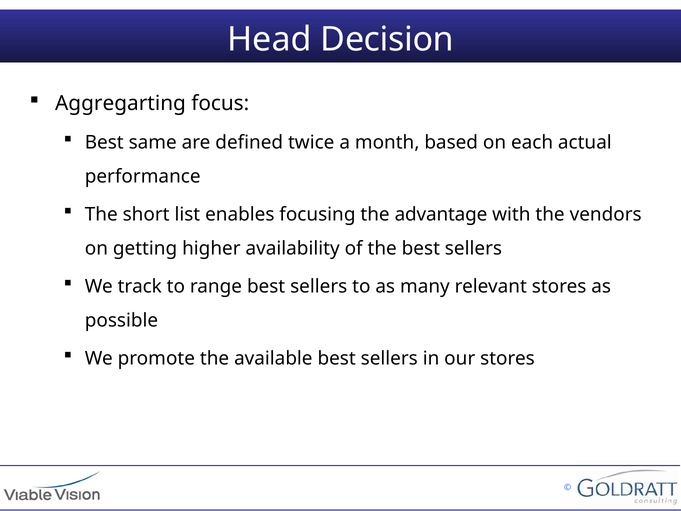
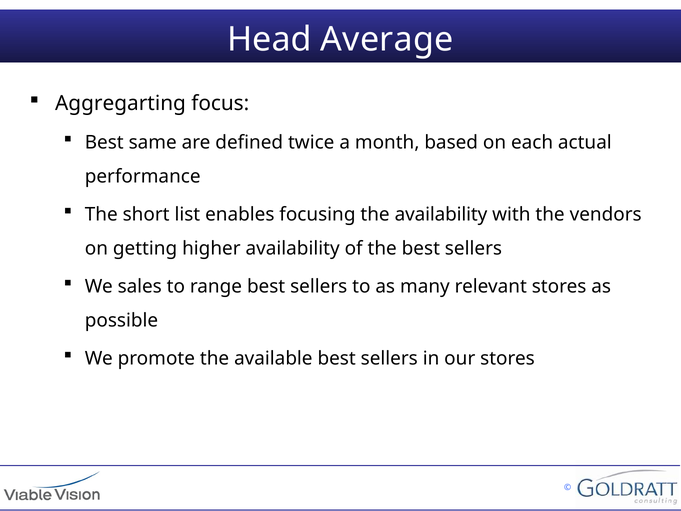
Decision: Decision -> Average
the advantage: advantage -> availability
track: track -> sales
